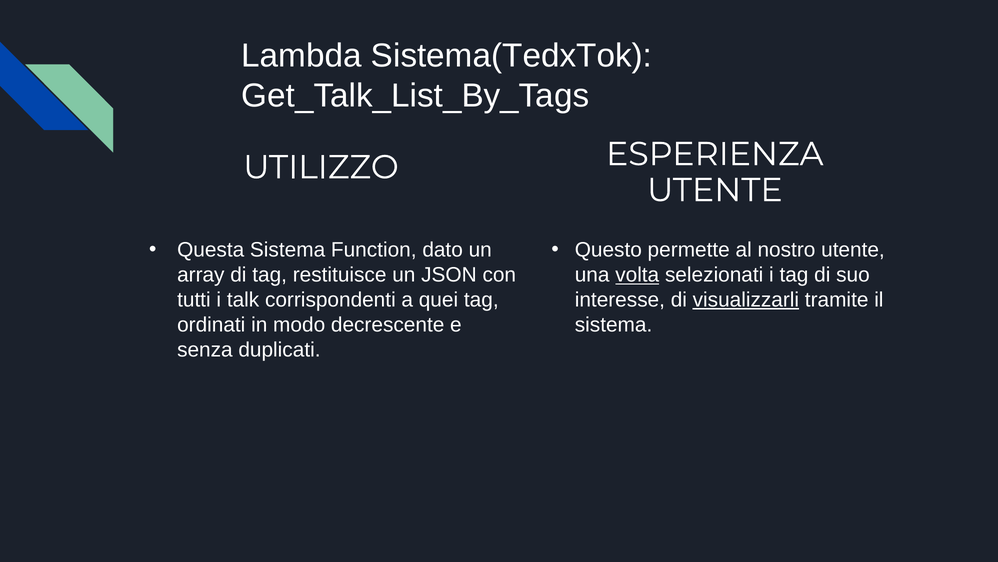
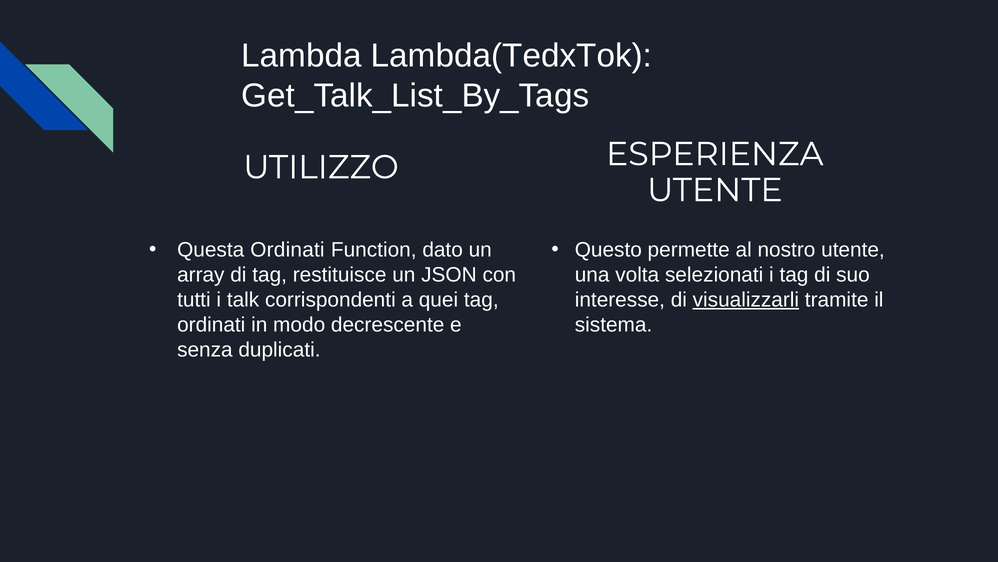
Sistema(TedxTok: Sistema(TedxTok -> Lambda(TedxTok
Questa Sistema: Sistema -> Ordinati
volta underline: present -> none
